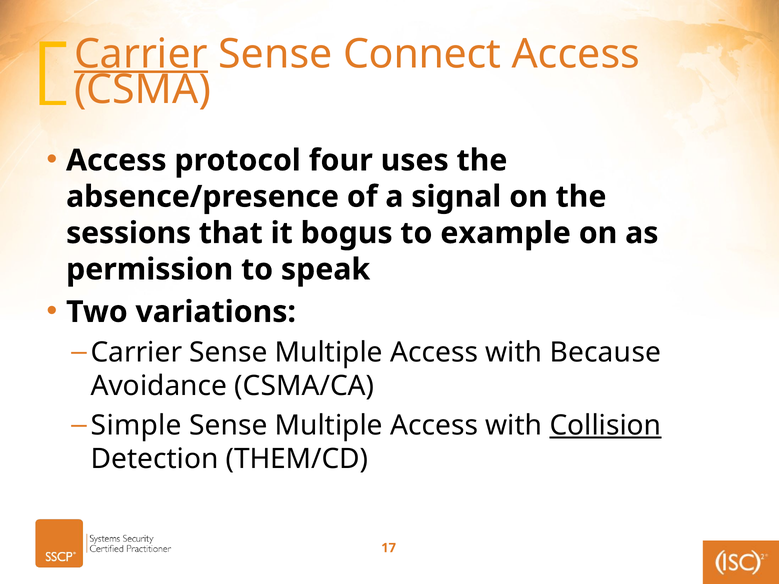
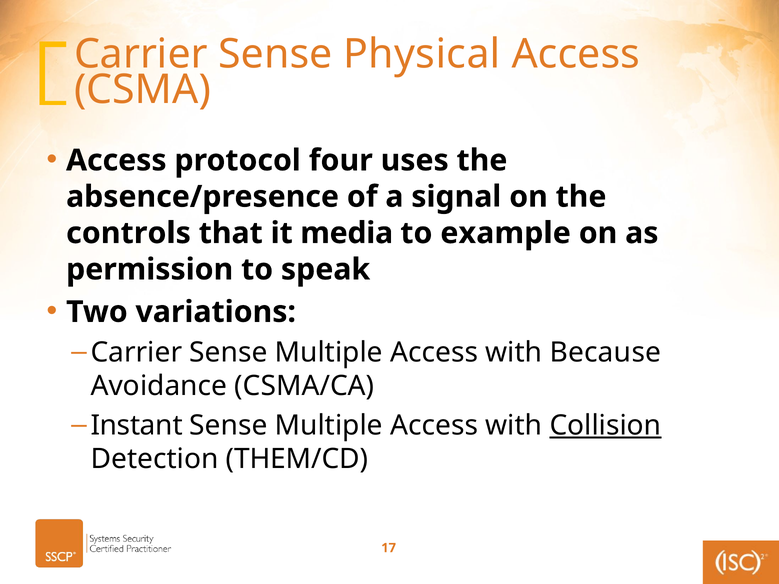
Carrier at (141, 54) underline: present -> none
Connect: Connect -> Physical
sessions: sessions -> controls
bogus: bogus -> media
Simple: Simple -> Instant
